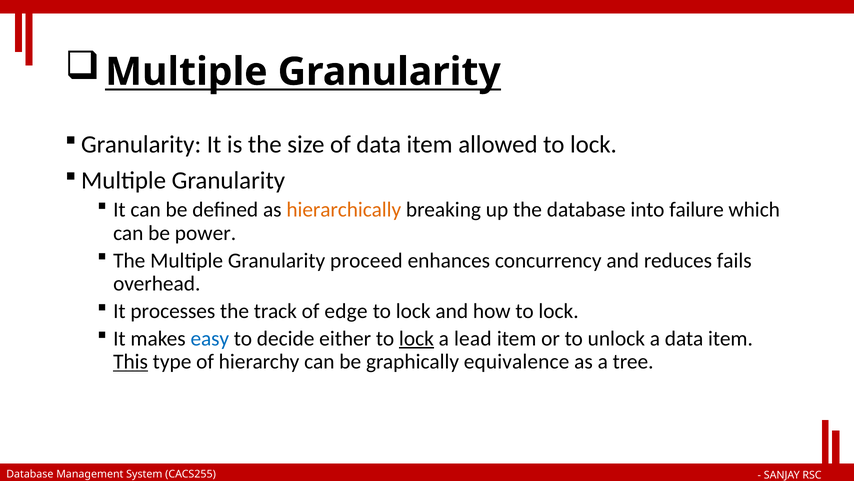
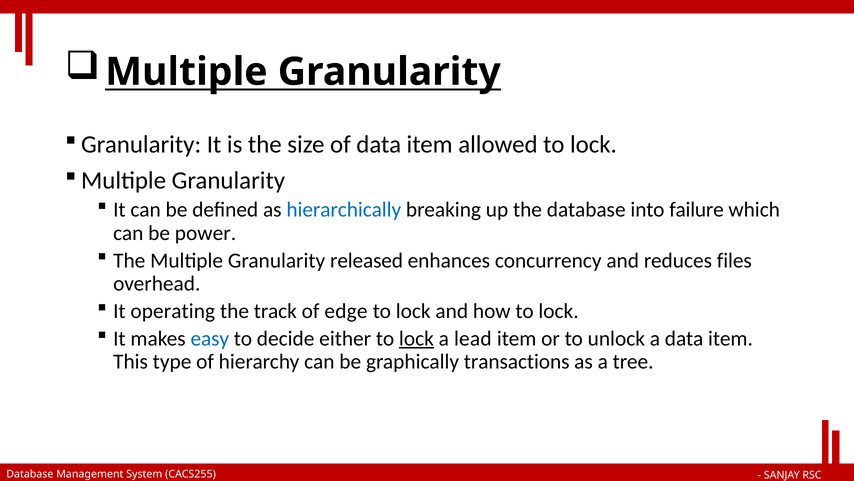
hierarchically colour: orange -> blue
proceed: proceed -> released
fails: fails -> files
processes: processes -> operating
This underline: present -> none
equivalence: equivalence -> transactions
